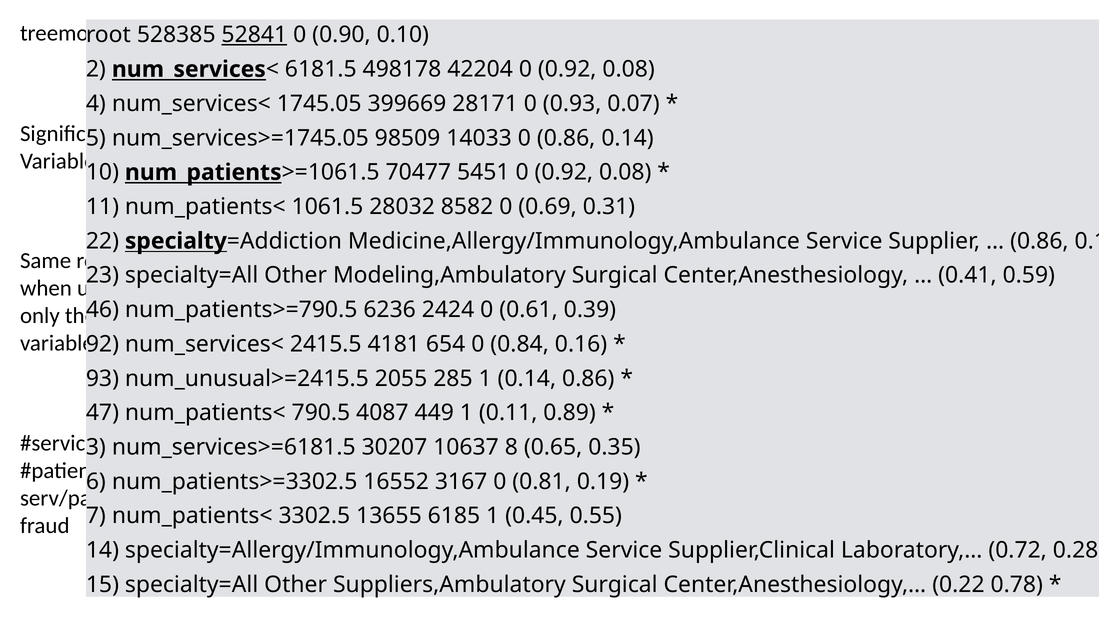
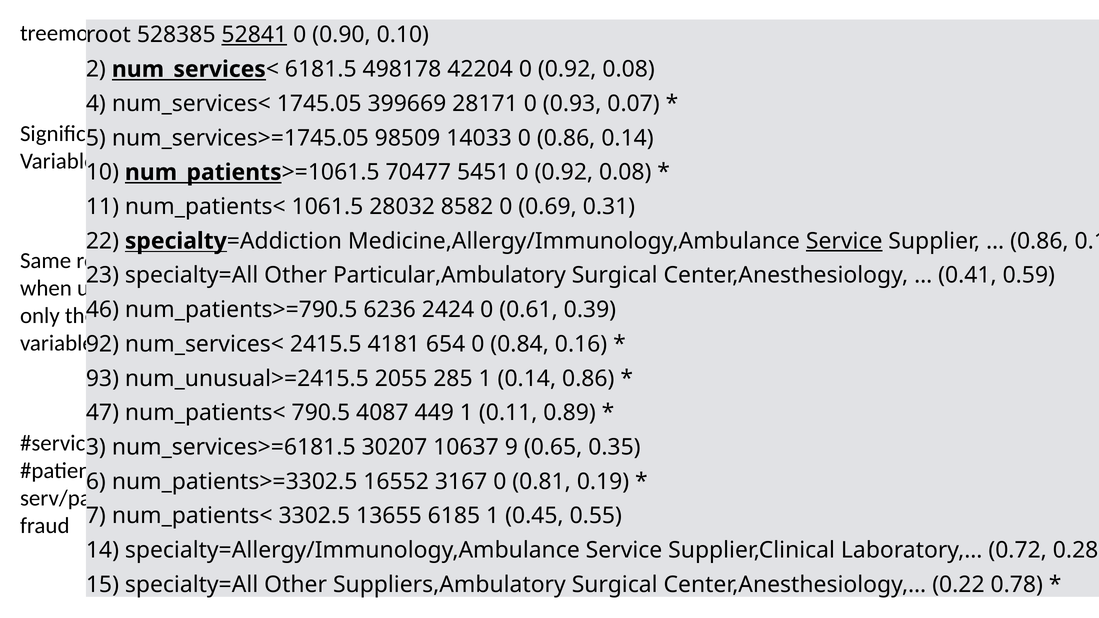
Service at (844, 241) underline: none -> present
Modeling,Ambulatory: Modeling,Ambulatory -> Particular,Ambulatory
8: 8 -> 9
